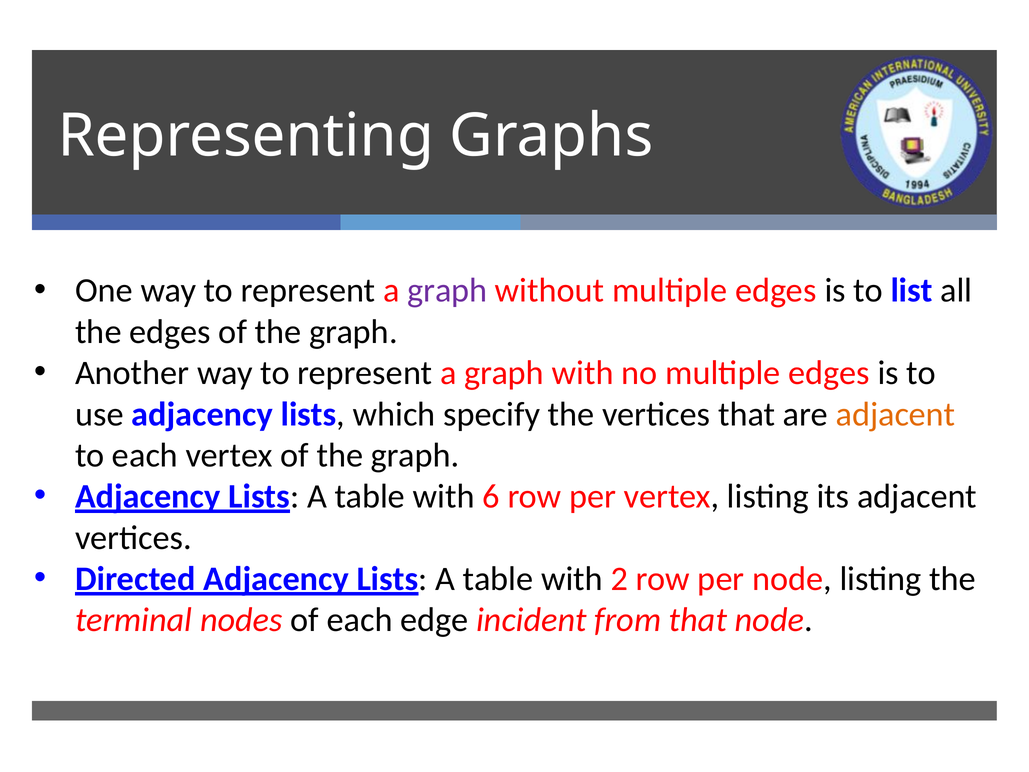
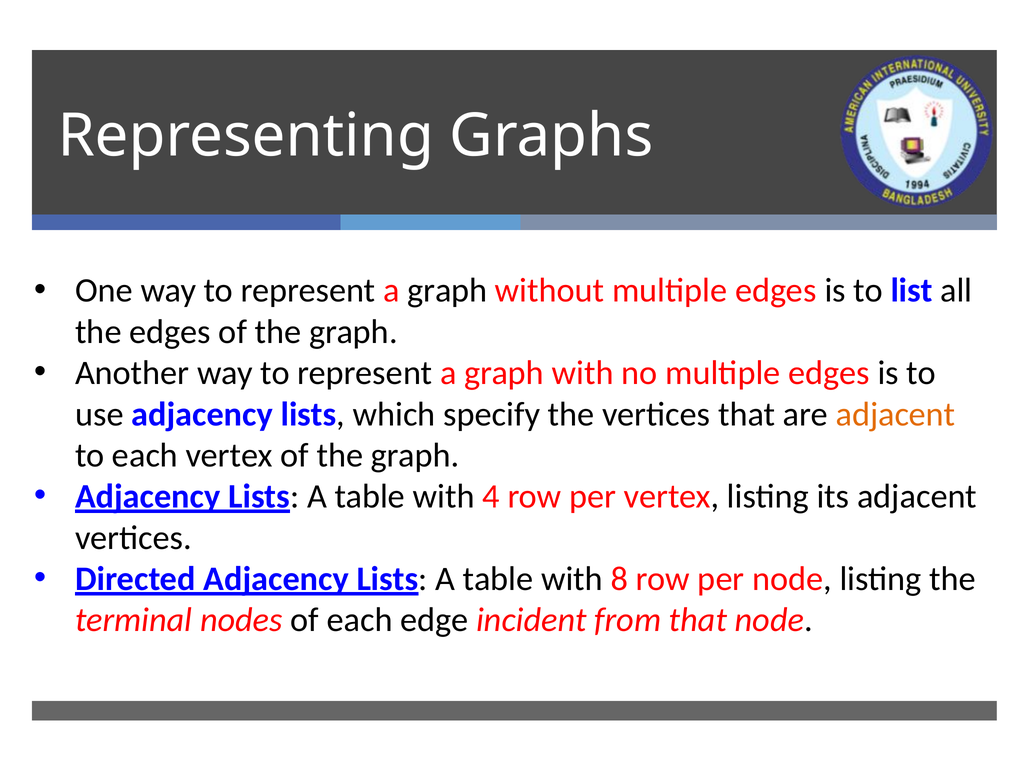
graph at (447, 291) colour: purple -> black
6: 6 -> 4
2: 2 -> 8
